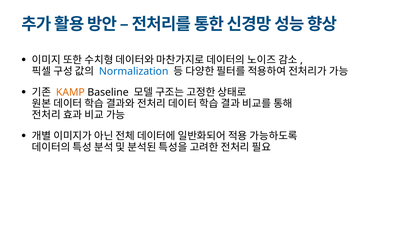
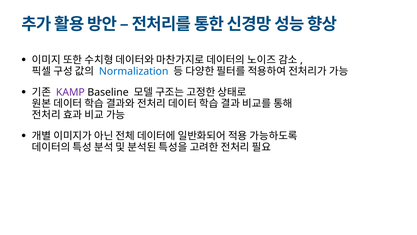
KAMP colour: orange -> purple
